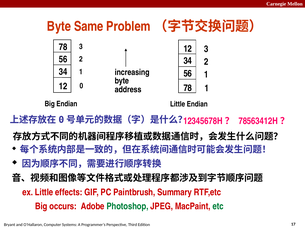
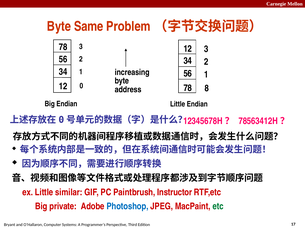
78 1: 1 -> 8
effects: effects -> similar
Summary: Summary -> Instructor
occurs: occurs -> private
Photoshop colour: green -> blue
